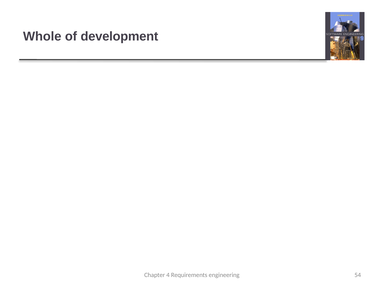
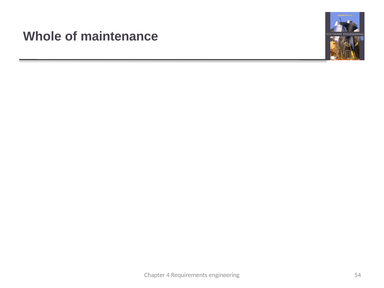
development: development -> maintenance
